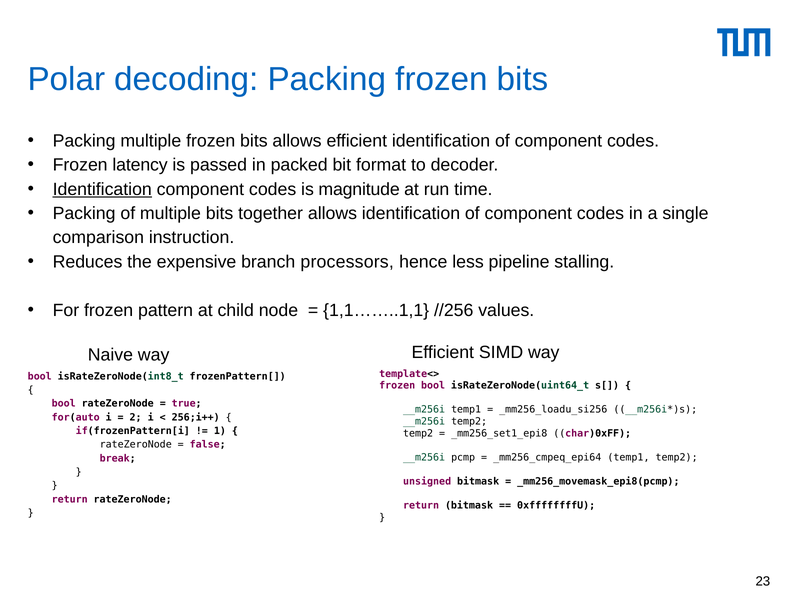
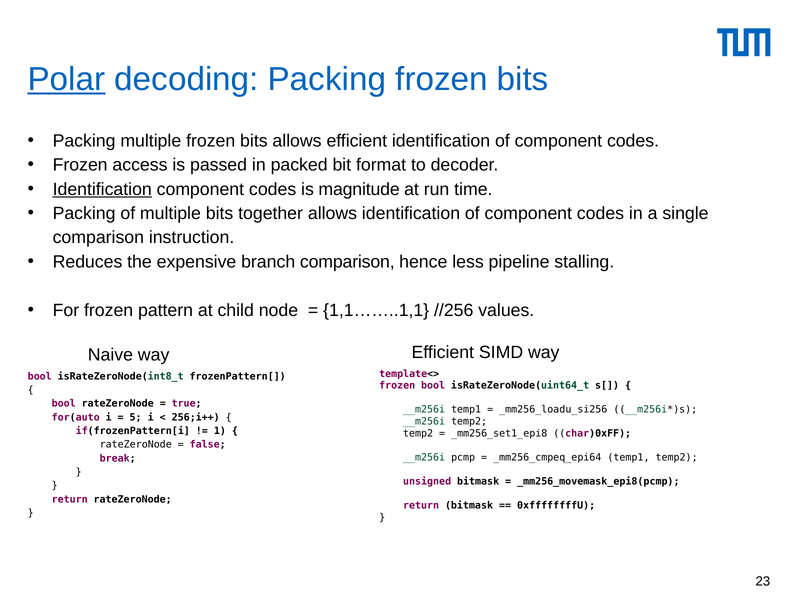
Polar underline: none -> present
latency: latency -> access
branch processors: processors -> comparison
2: 2 -> 5
